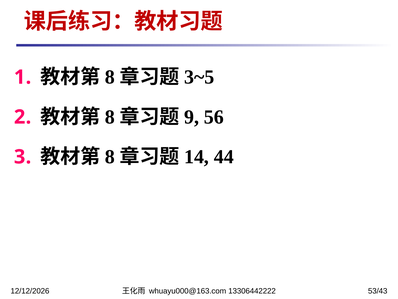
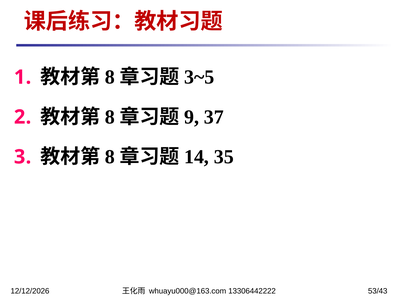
56: 56 -> 37
44: 44 -> 35
